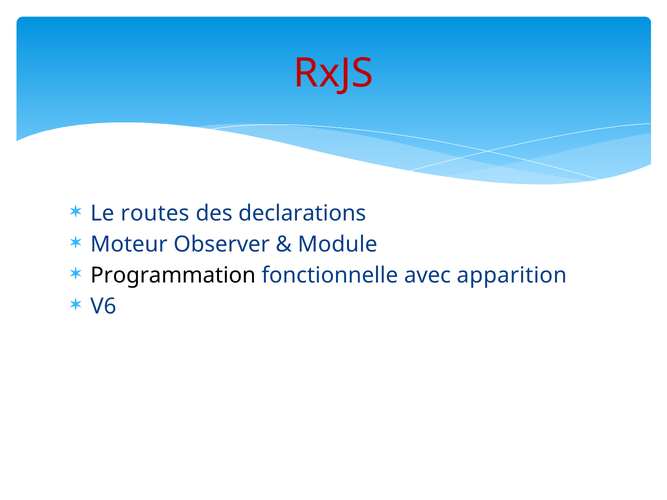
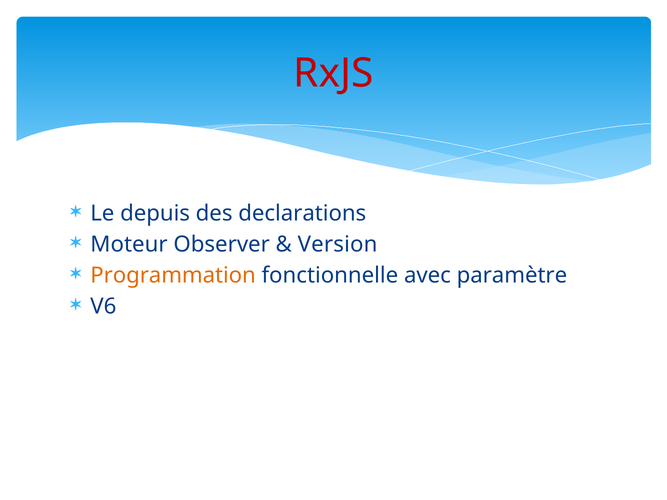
routes: routes -> depuis
Module: Module -> Version
Programmation colour: black -> orange
apparition: apparition -> paramètre
